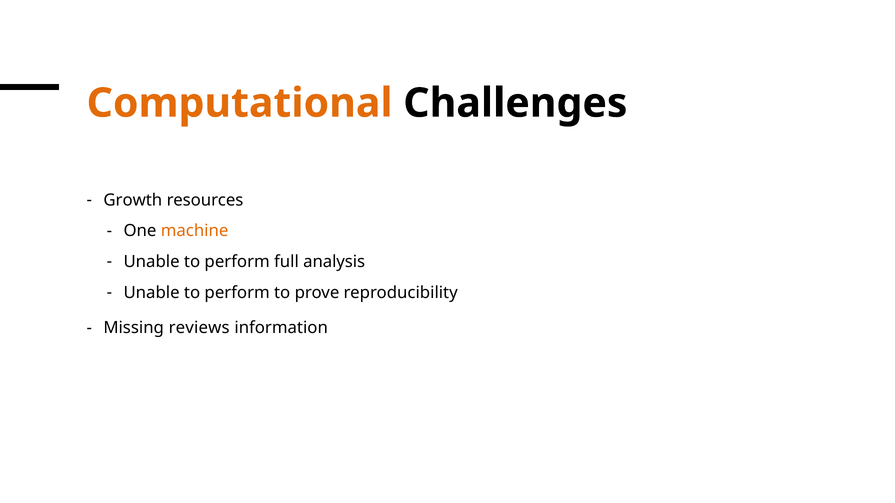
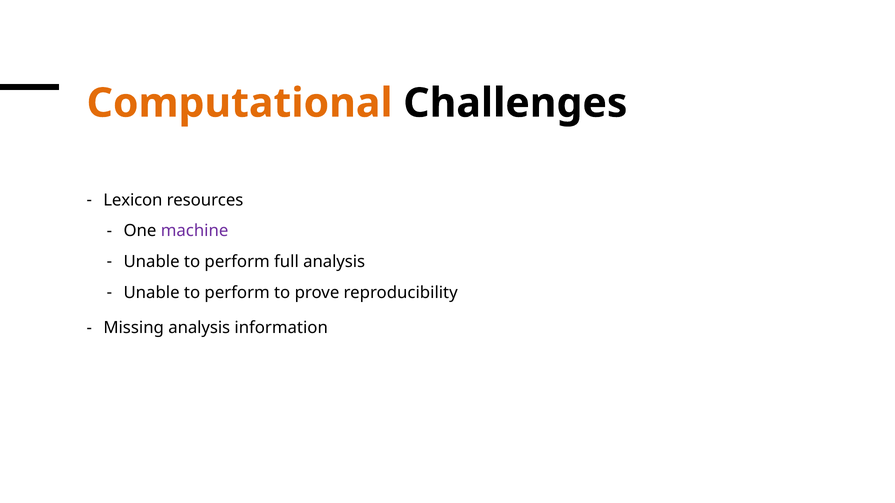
Growth: Growth -> Lexicon
machine colour: orange -> purple
Missing reviews: reviews -> analysis
